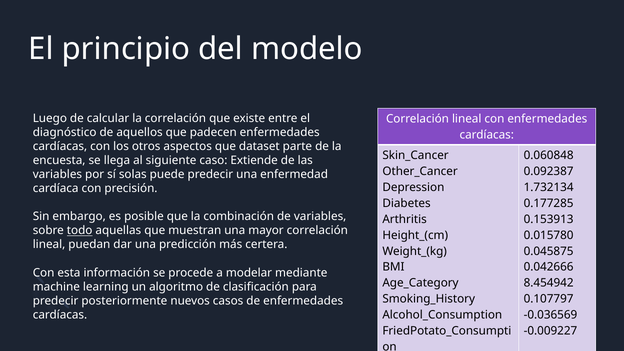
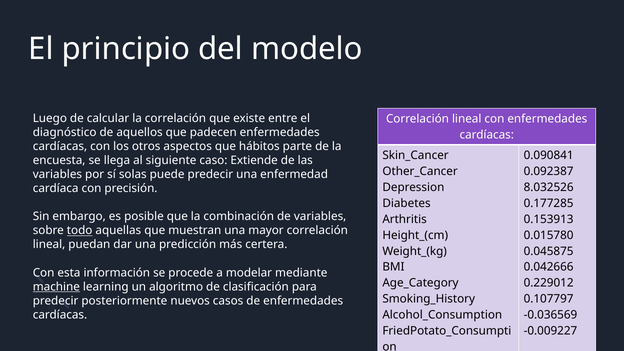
dataset: dataset -> hábitos
0.060848: 0.060848 -> 0.090841
1.732134: 1.732134 -> 8.032526
8.454942: 8.454942 -> 0.229012
machine underline: none -> present
